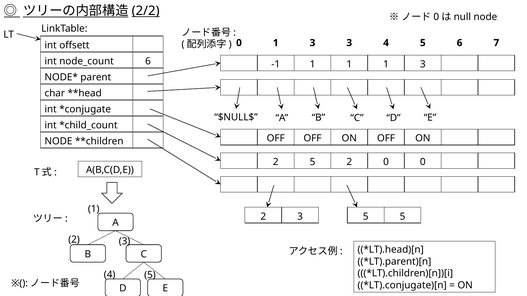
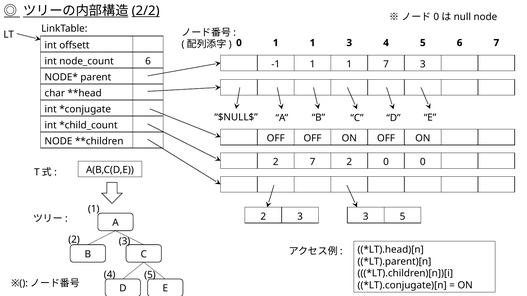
0 1 3: 3 -> 1
1 1 1: 1 -> 7
2 5: 5 -> 7
3 5: 5 -> 3
